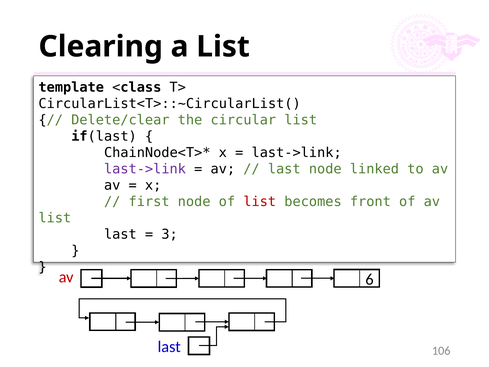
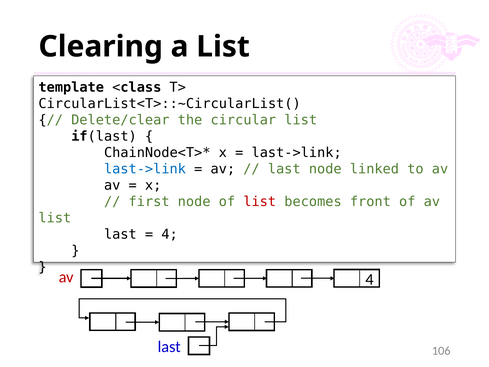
last->link at (145, 169) colour: purple -> blue
3 at (170, 234): 3 -> 4
av 6: 6 -> 4
